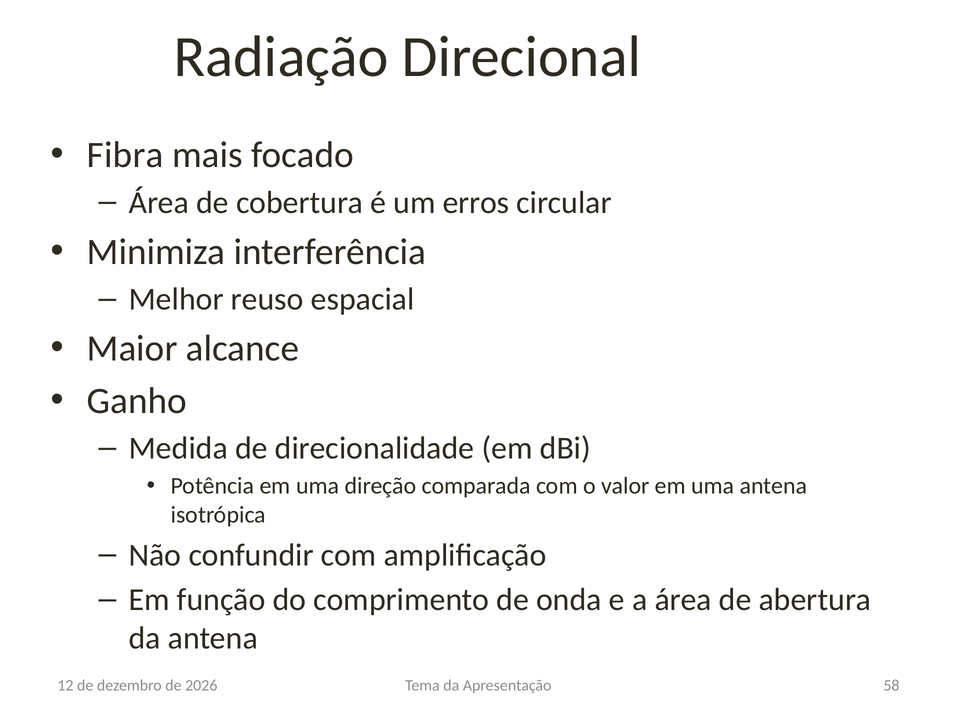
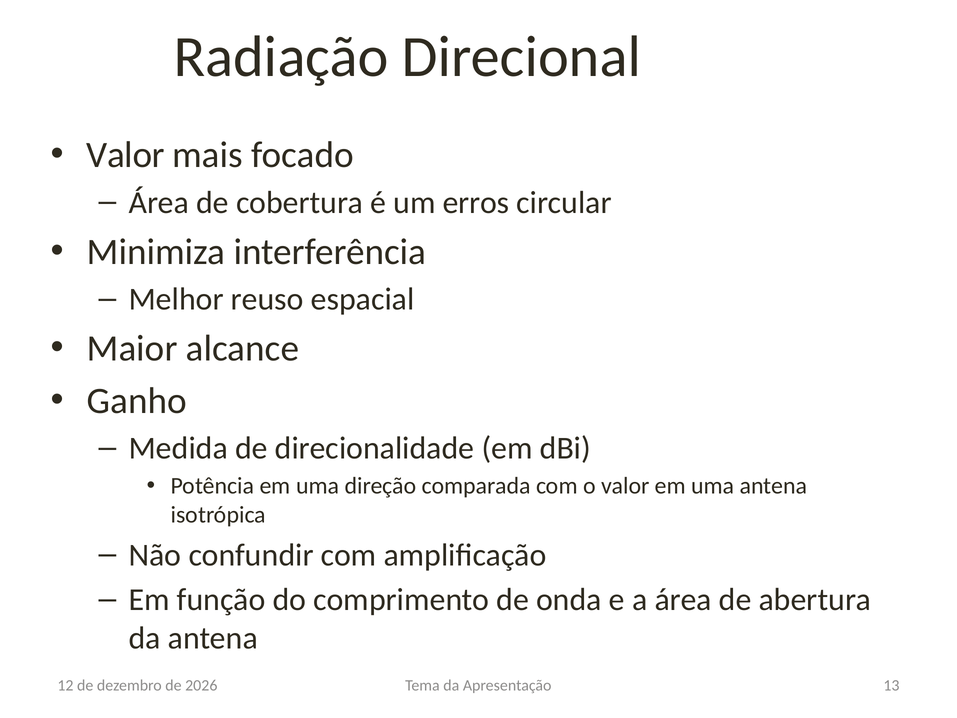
Fibra at (125, 155): Fibra -> Valor
58: 58 -> 13
